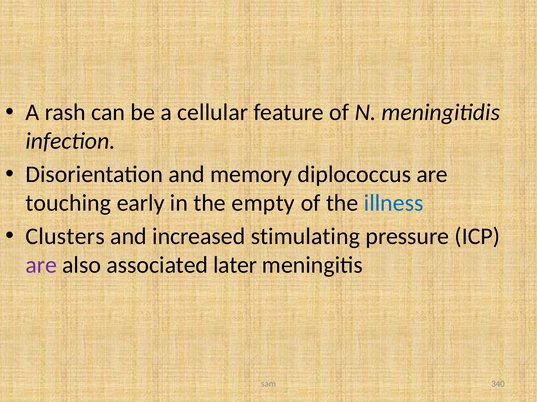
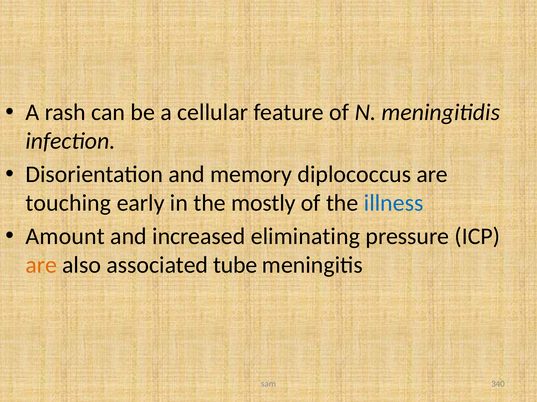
empty: empty -> mostly
Clusters: Clusters -> Amount
stimulating: stimulating -> eliminating
are at (41, 265) colour: purple -> orange
later: later -> tube
